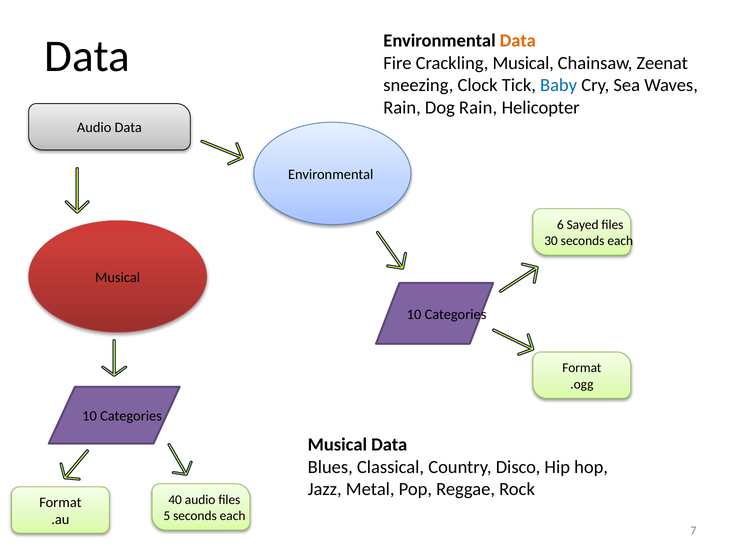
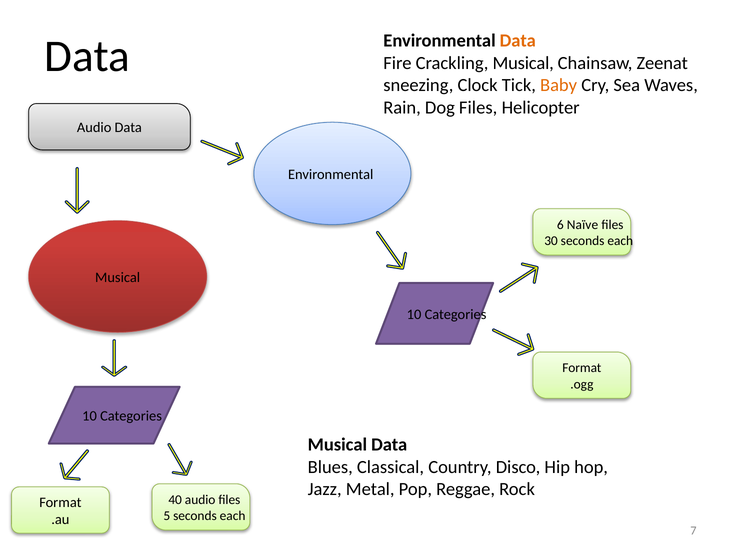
Baby colour: blue -> orange
Dog Rain: Rain -> Files
Sayed: Sayed -> Naïve
